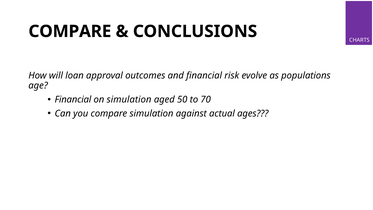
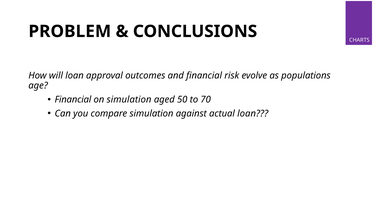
COMPARE at (70, 31): COMPARE -> PROBLEM
actual ages: ages -> loan
